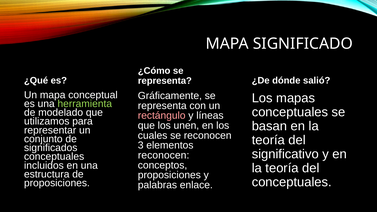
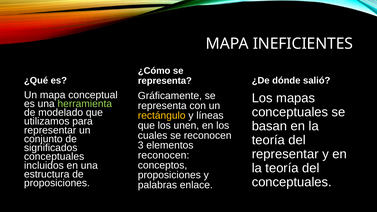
SIGNIFICADO: SIGNIFICADO -> INEFICIENTES
rectángulo colour: pink -> yellow
significativo at (285, 154): significativo -> representar
